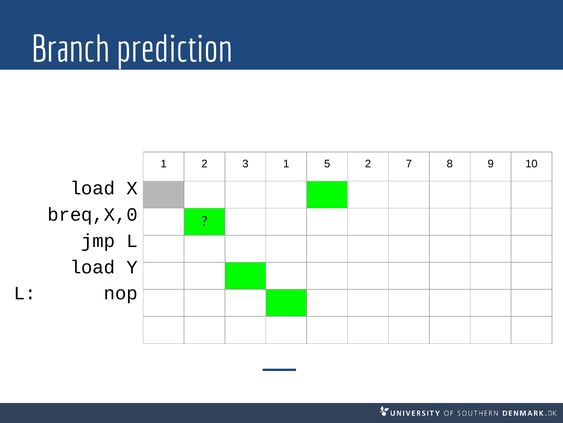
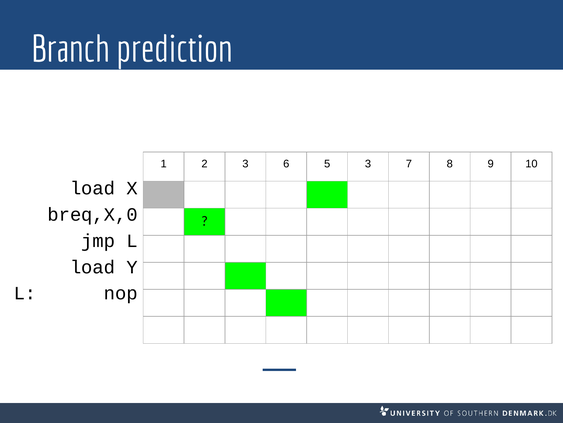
3 1: 1 -> 6
5 2: 2 -> 3
